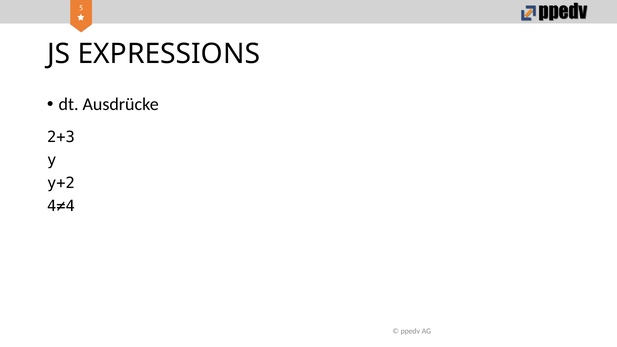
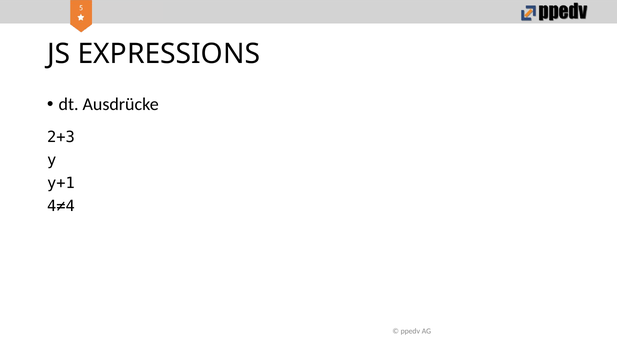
y+2: y+2 -> y+1
